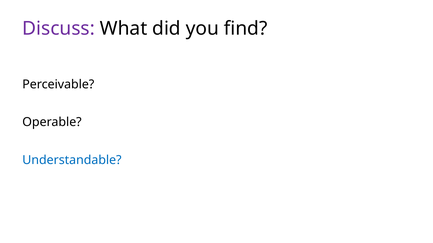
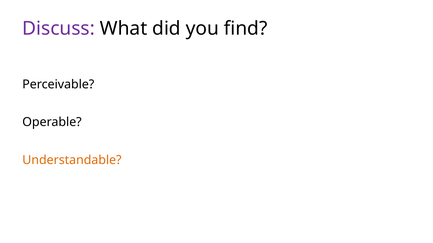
Understandable colour: blue -> orange
